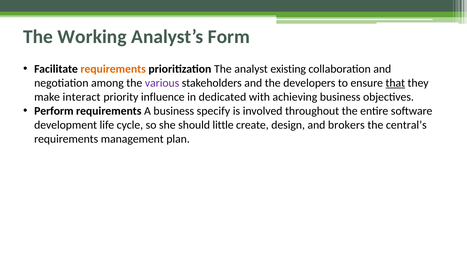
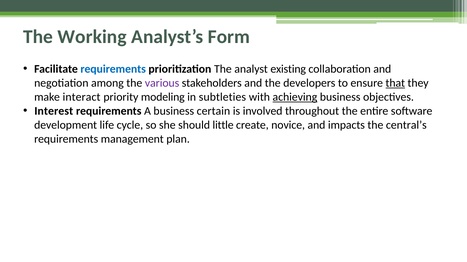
requirements at (113, 69) colour: orange -> blue
influence: influence -> modeling
dedicated: dedicated -> subtleties
achieving underline: none -> present
Perform: Perform -> Interest
specify: specify -> certain
design: design -> novice
brokers: brokers -> impacts
